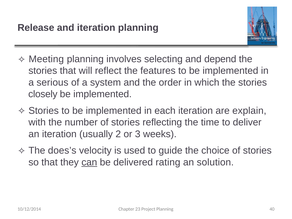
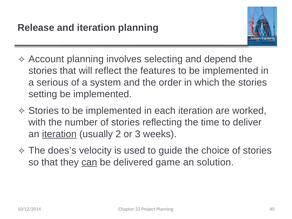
Meeting: Meeting -> Account
closely: closely -> setting
explain: explain -> worked
iteration at (59, 134) underline: none -> present
rating: rating -> game
